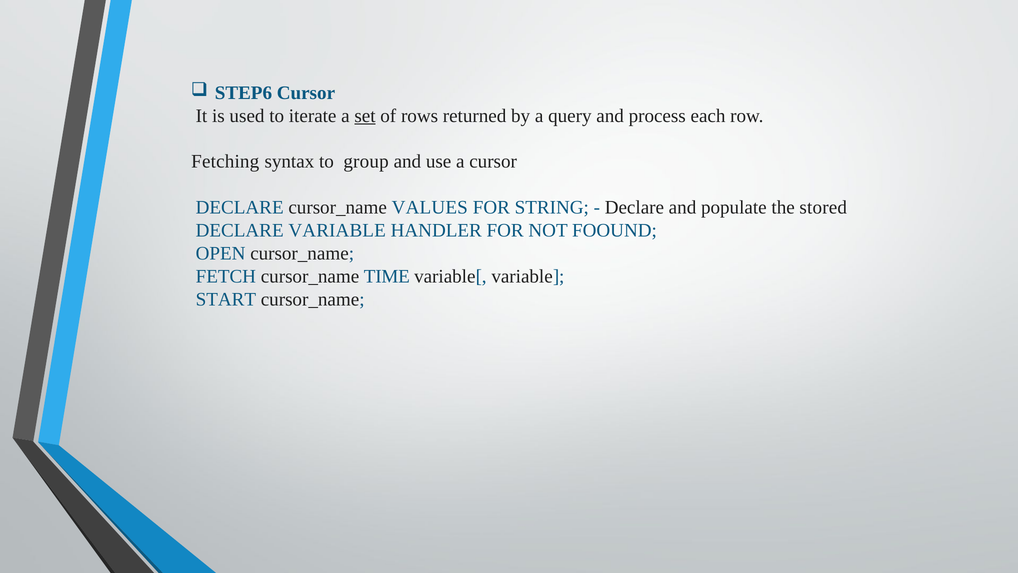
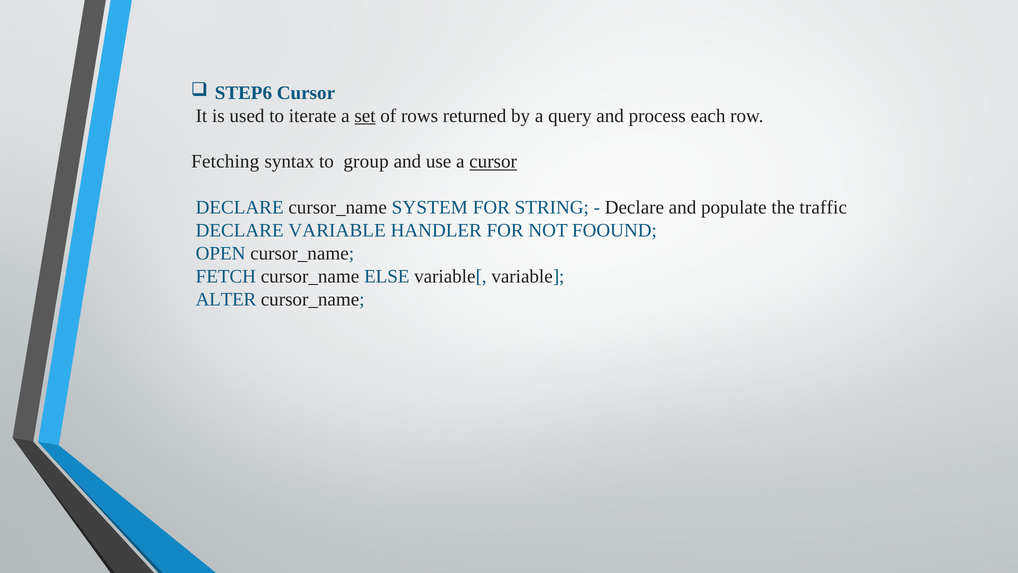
cursor at (493, 162) underline: none -> present
VALUES: VALUES -> SYSTEM
stored: stored -> traffic
TIME: TIME -> ELSE
START: START -> ALTER
